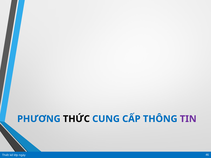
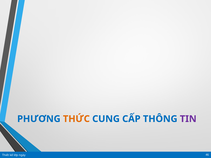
THỨC colour: black -> orange
